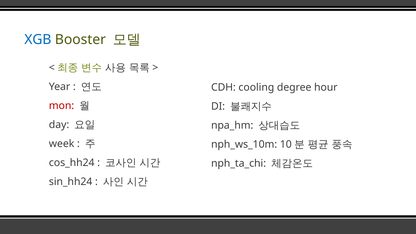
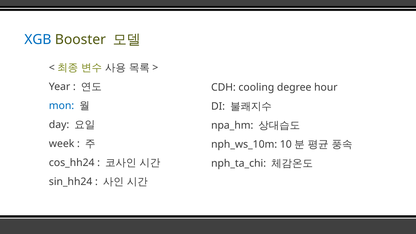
mon colour: red -> blue
